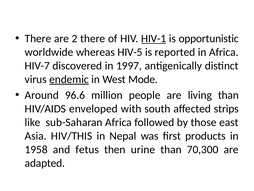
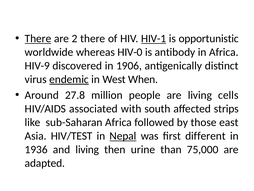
There at (38, 38) underline: none -> present
HIV-5: HIV-5 -> HIV-0
reported: reported -> antibody
HIV-7: HIV-7 -> HIV-9
1997: 1997 -> 1906
Mode: Mode -> When
96.6: 96.6 -> 27.8
living than: than -> cells
enveloped: enveloped -> associated
HIV/THIS: HIV/THIS -> HIV/TEST
Nepal underline: none -> present
products: products -> different
1958: 1958 -> 1936
and fetus: fetus -> living
70,300: 70,300 -> 75,000
